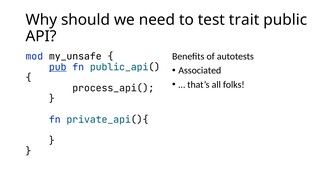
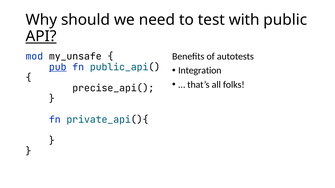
trait: trait -> with
API underline: none -> present
Associated: Associated -> Integration
process_api(: process_api( -> precise_api(
